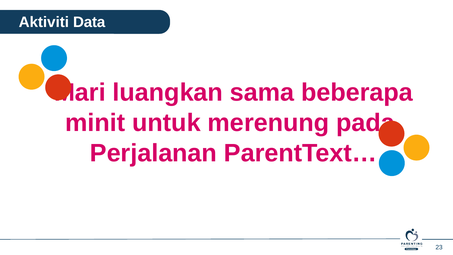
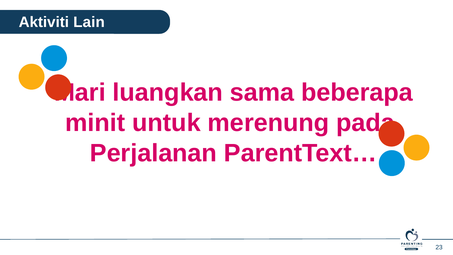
Data: Data -> Lain
